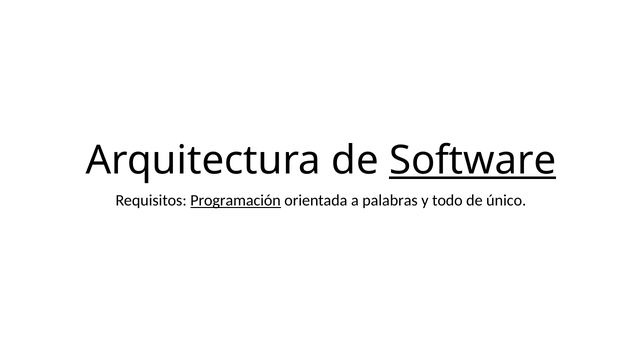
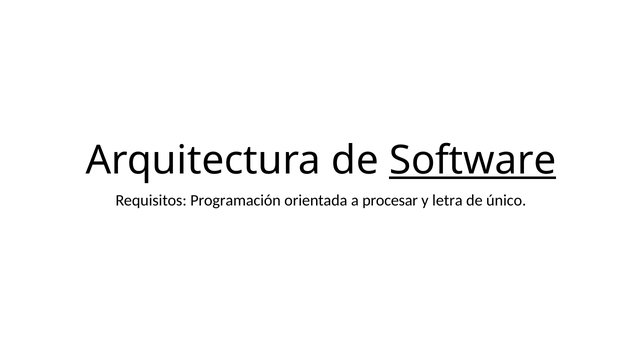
Programación underline: present -> none
palabras: palabras -> procesar
todo: todo -> letra
